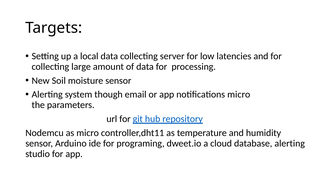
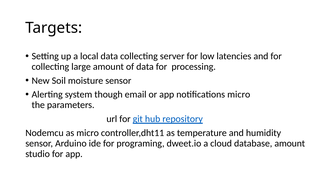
database alerting: alerting -> amount
